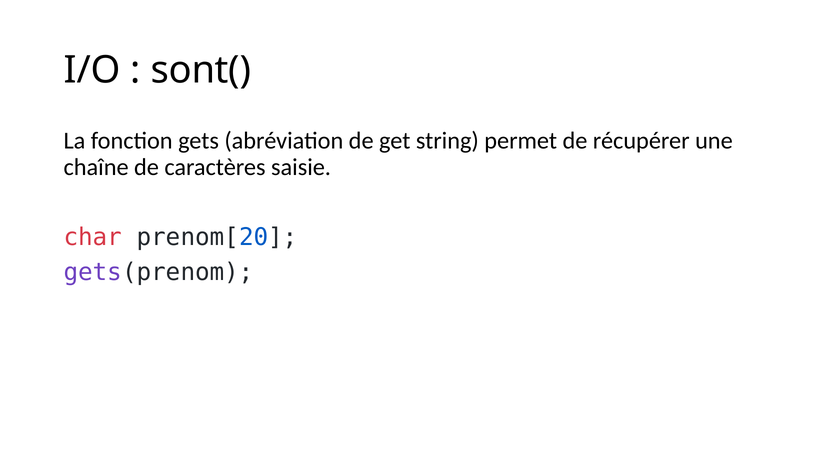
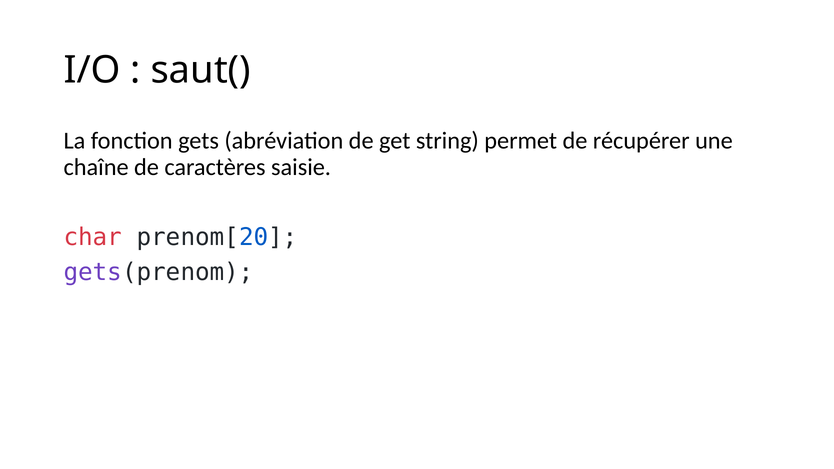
sont(: sont( -> saut(
